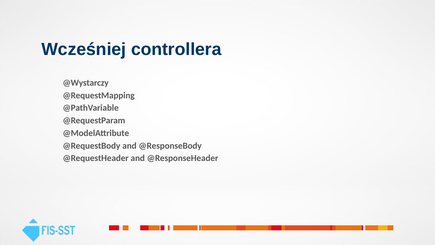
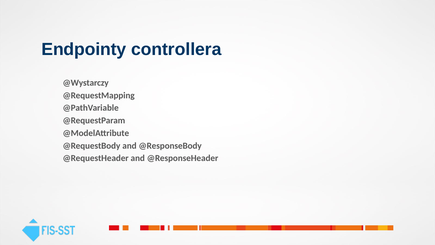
Wcześniej: Wcześniej -> Endpointy
